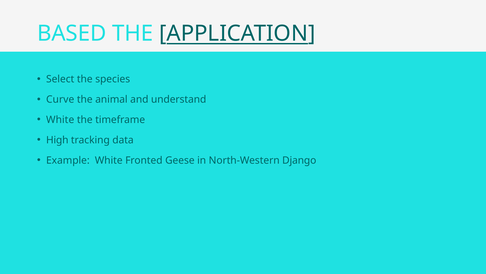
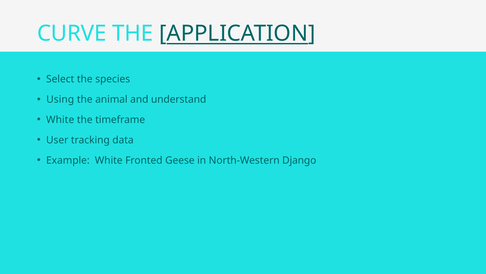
BASED: BASED -> CURVE
Curve: Curve -> Using
High: High -> User
